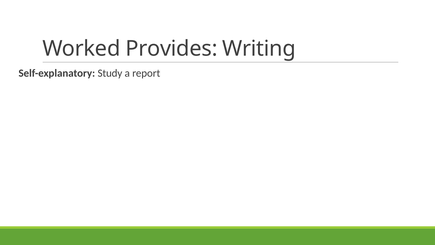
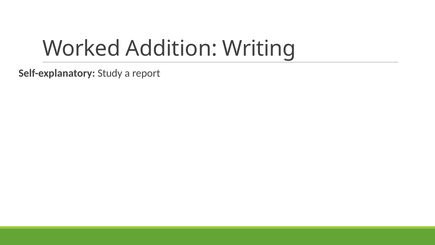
Provides: Provides -> Addition
